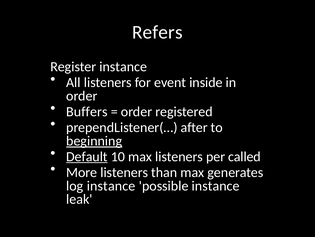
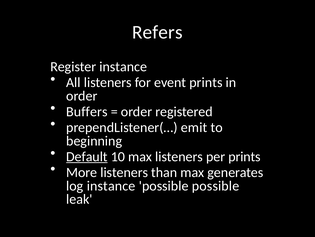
event inside: inside -> prints
after: after -> emit
beginning underline: present -> none
per called: called -> prints
possible instance: instance -> possible
